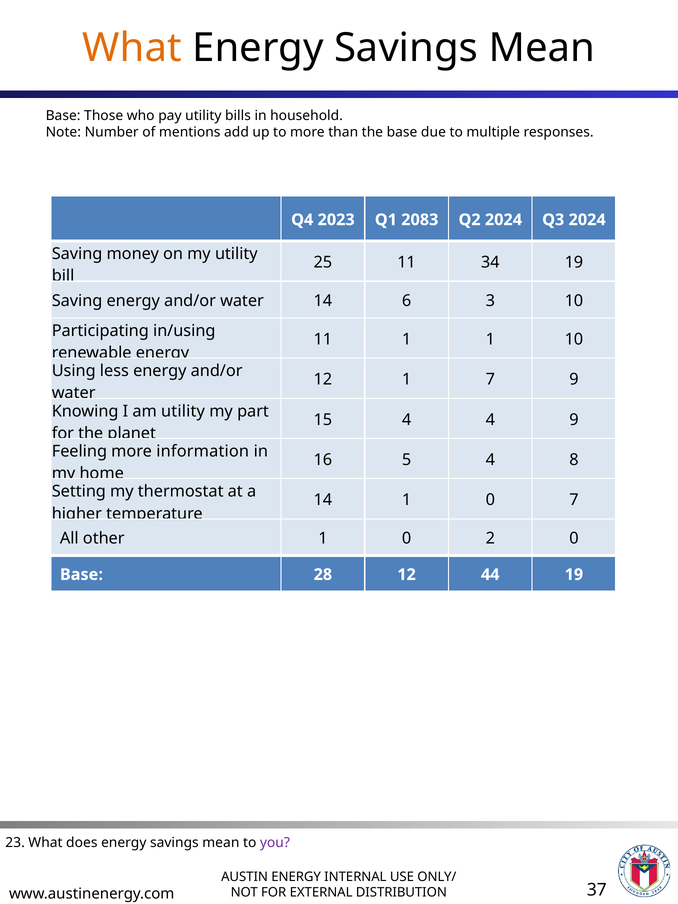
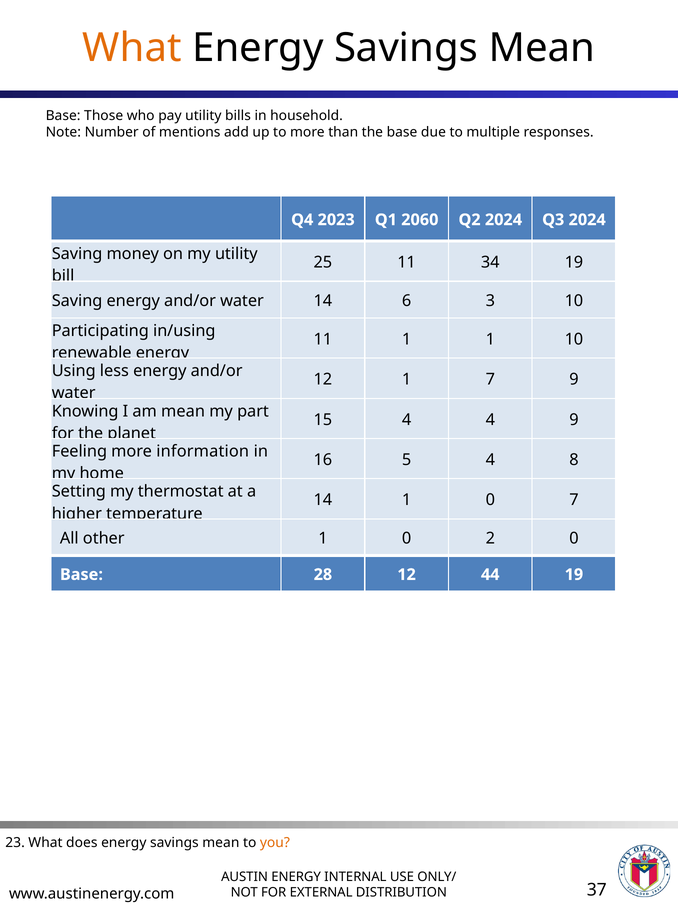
2083: 2083 -> 2060
am utility: utility -> mean
you colour: purple -> orange
